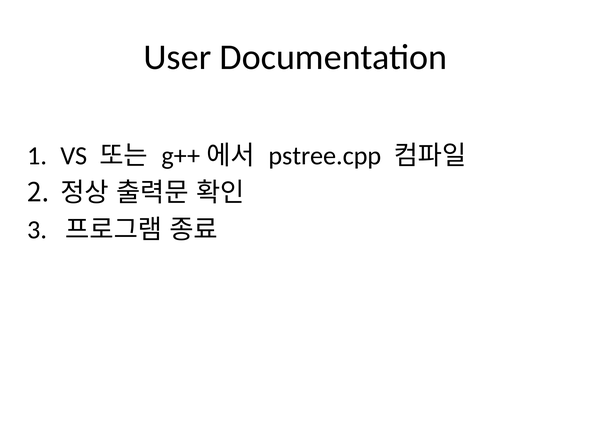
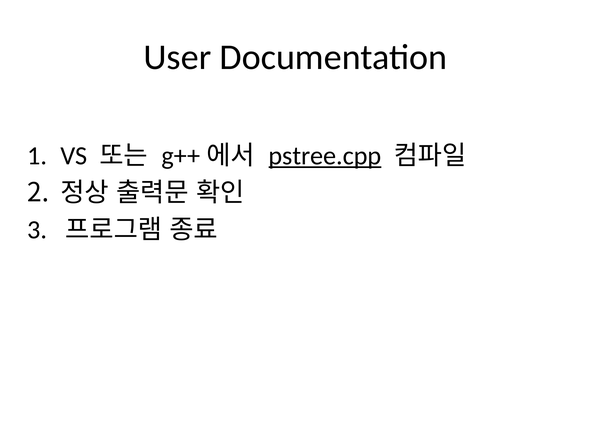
pstree.cpp underline: none -> present
